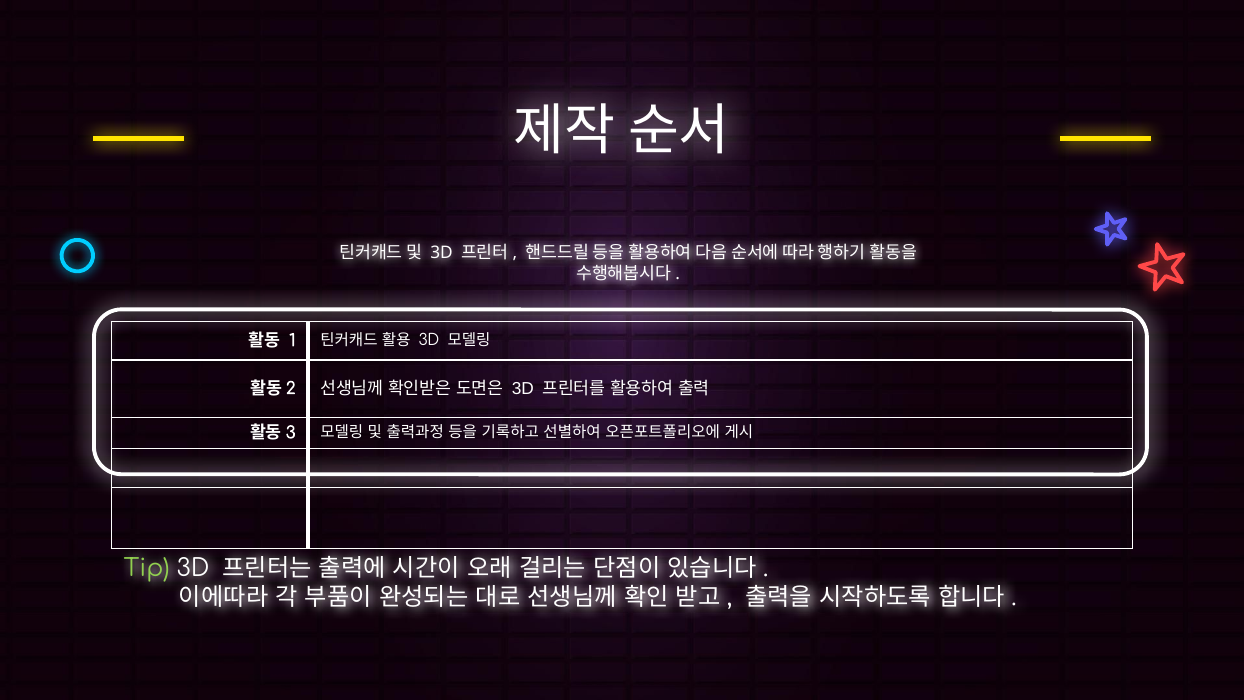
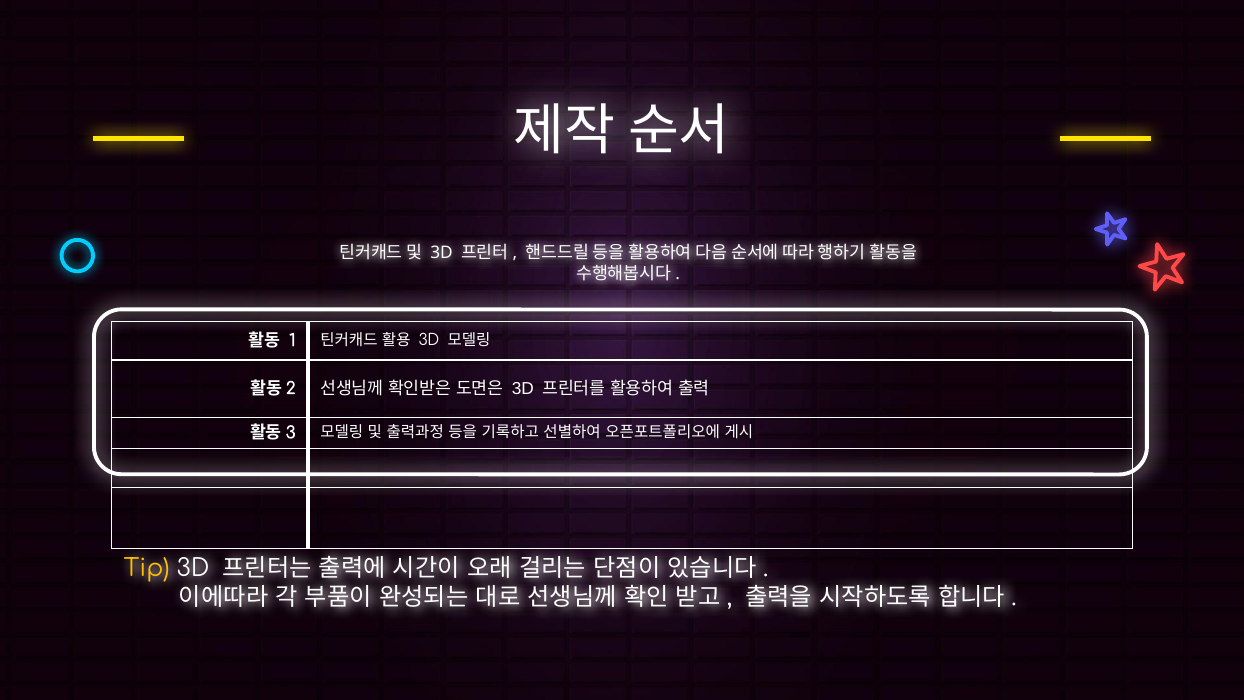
Tip colour: light green -> yellow
